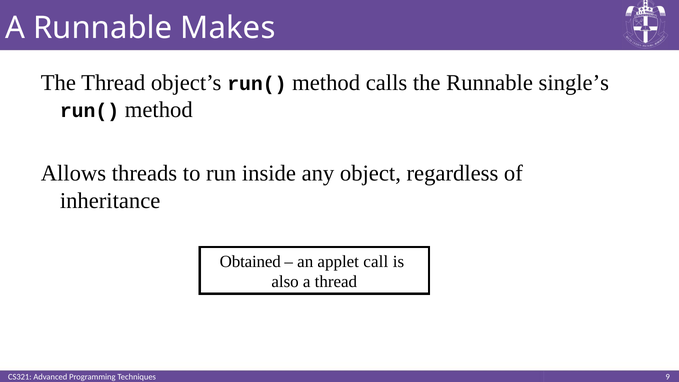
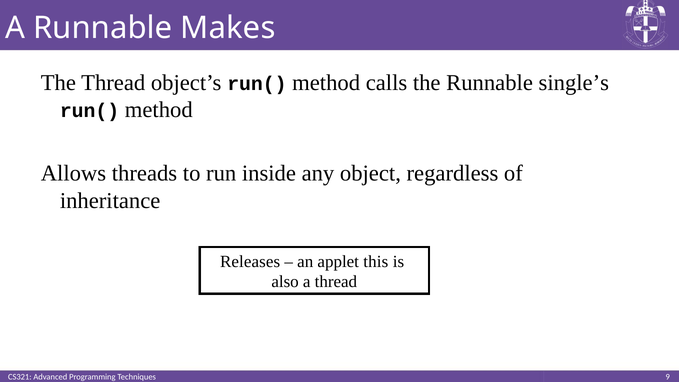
Obtained: Obtained -> Releases
call: call -> this
